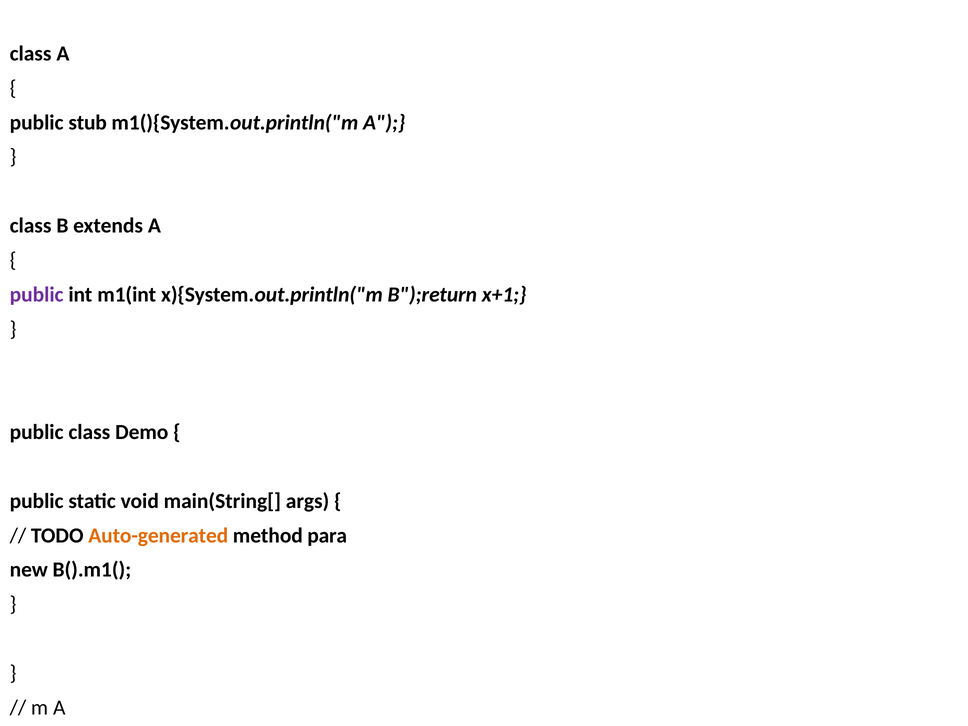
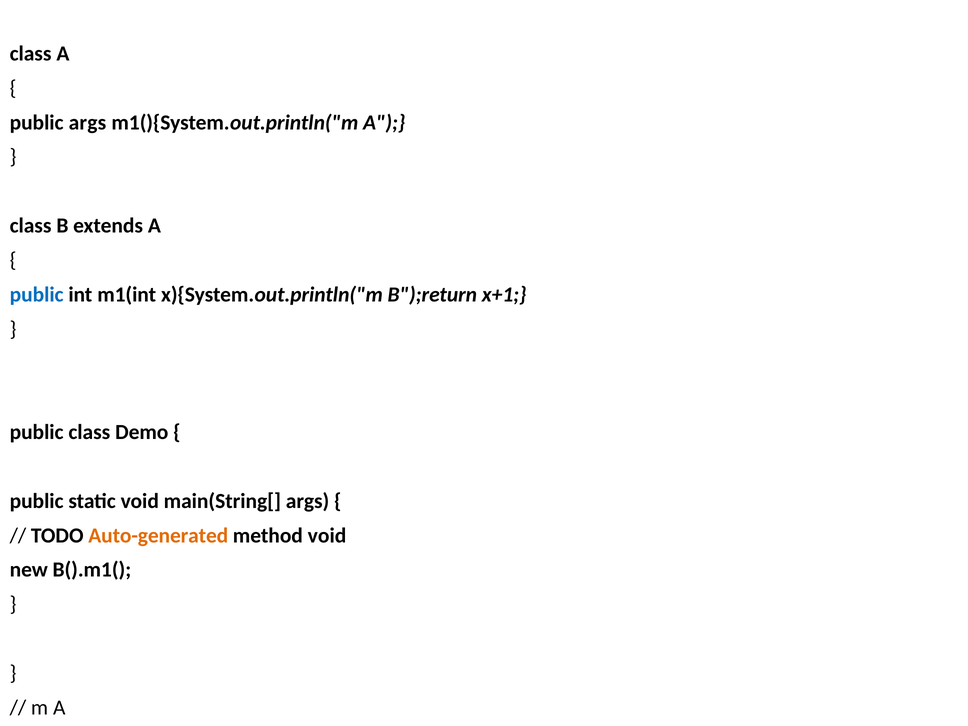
public stub: stub -> args
public at (37, 295) colour: purple -> blue
method para: para -> void
